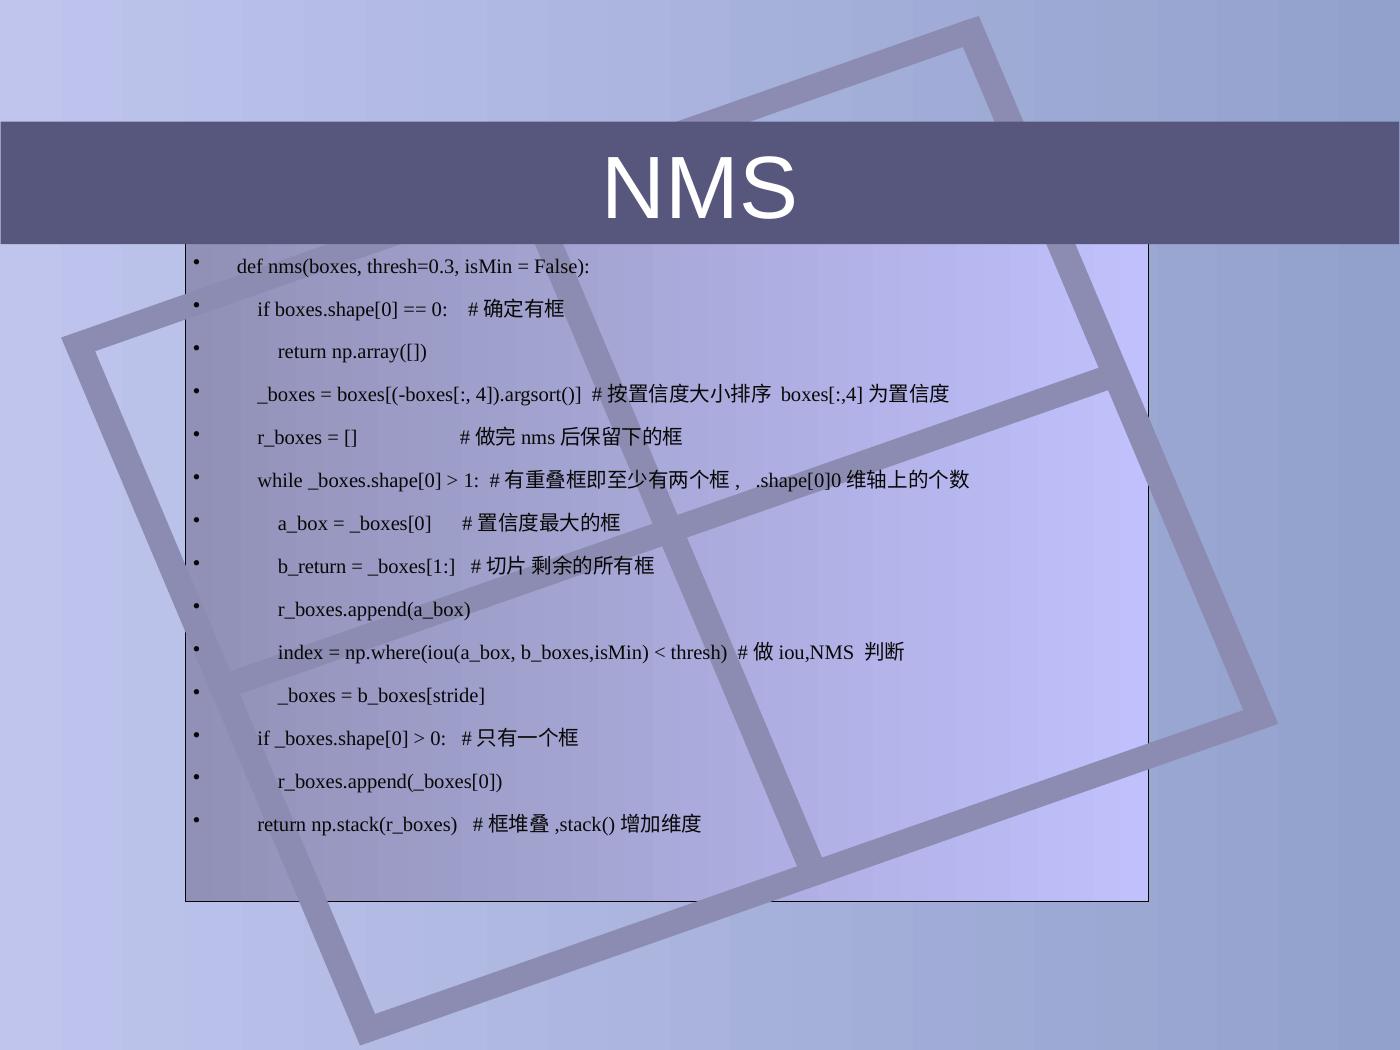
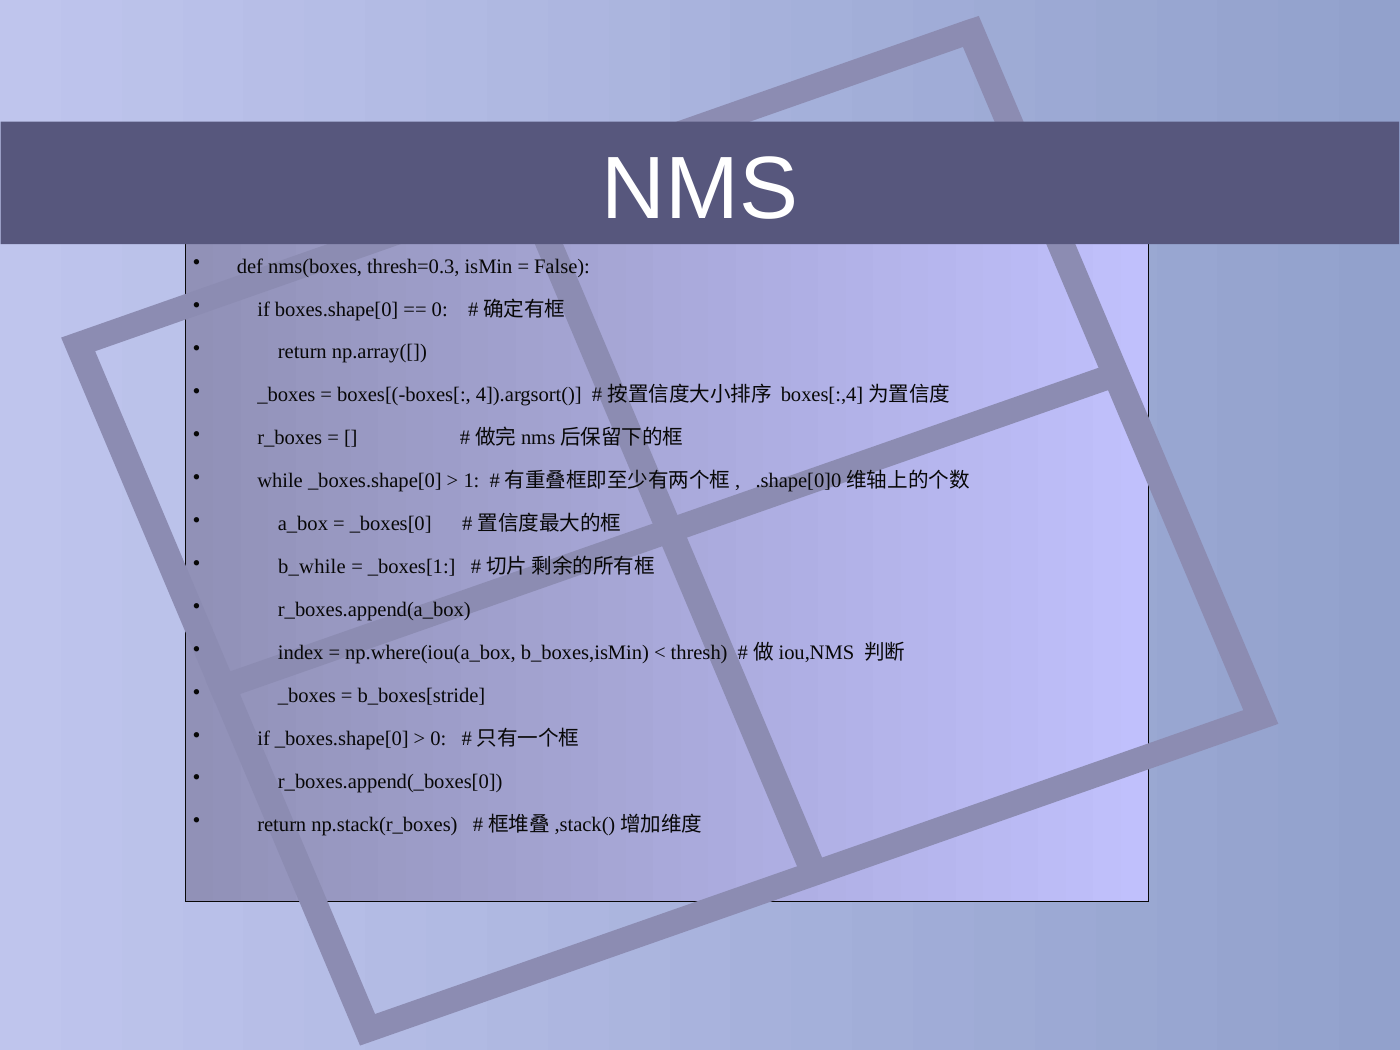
b_return: b_return -> b_while
